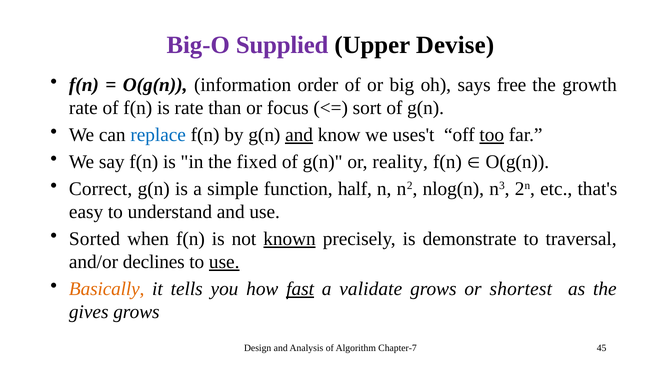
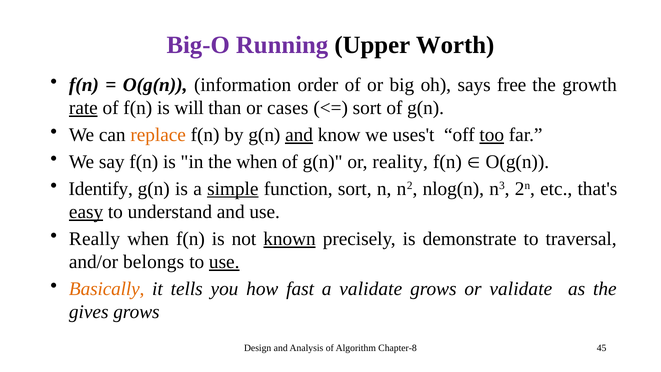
Supplied: Supplied -> Running
Devise: Devise -> Worth
rate at (83, 108) underline: none -> present
is rate: rate -> will
focus: focus -> cases
replace colour: blue -> orange
the fixed: fixed -> when
Correct: Correct -> Identify
simple underline: none -> present
function half: half -> sort
easy underline: none -> present
Sorted: Sorted -> Really
declines: declines -> belongs
fast underline: present -> none
or shortest: shortest -> validate
Chapter-7: Chapter-7 -> Chapter-8
